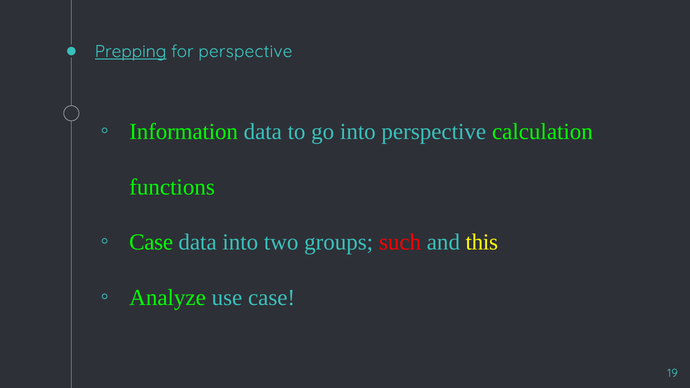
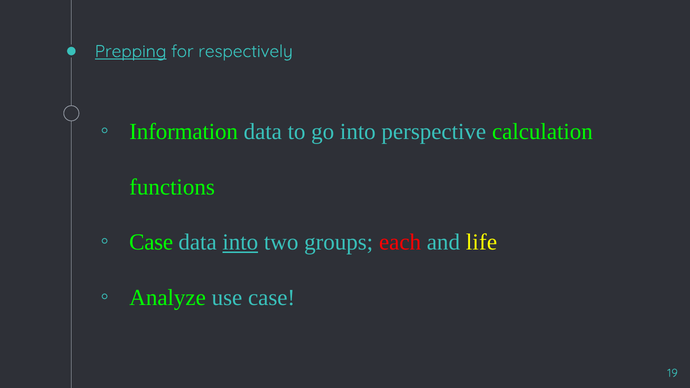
for perspective: perspective -> respectively
into at (240, 242) underline: none -> present
such: such -> each
this: this -> life
